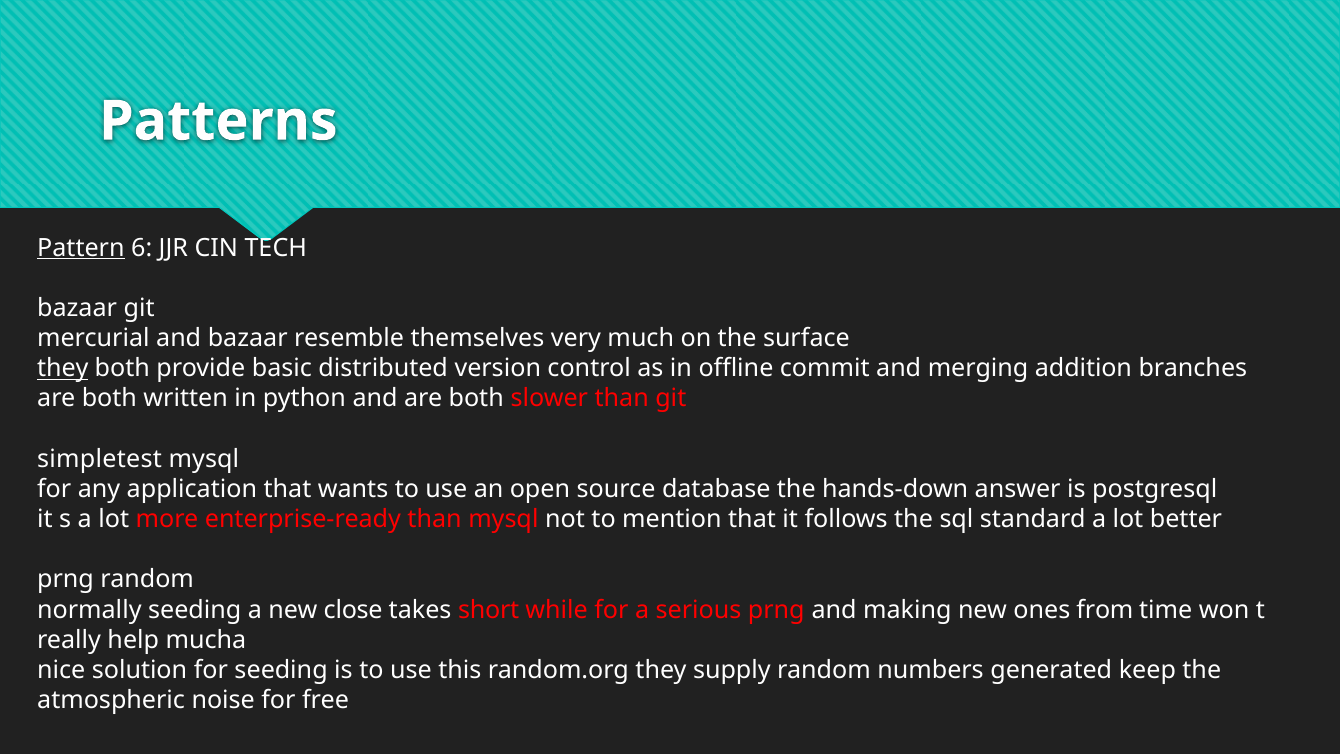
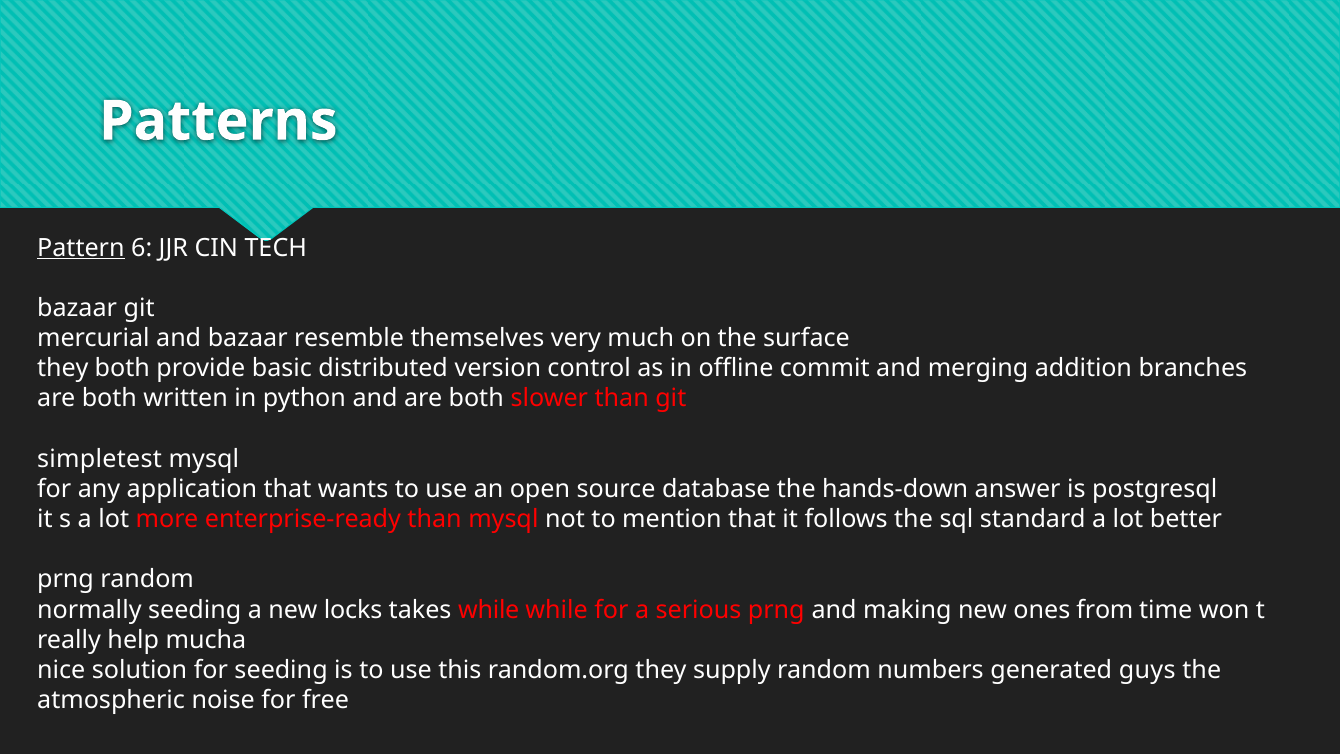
they at (63, 368) underline: present -> none
close: close -> locks
takes short: short -> while
keep: keep -> guys
